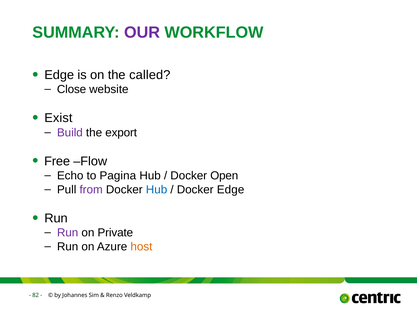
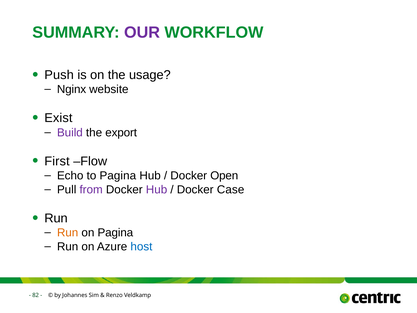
Edge at (59, 75): Edge -> Push
called: called -> usage
Close: Close -> Nginx
Free: Free -> First
Hub at (157, 190) colour: blue -> purple
Docker Edge: Edge -> Case
Run at (68, 233) colour: purple -> orange
on Private: Private -> Pagina
host colour: orange -> blue
